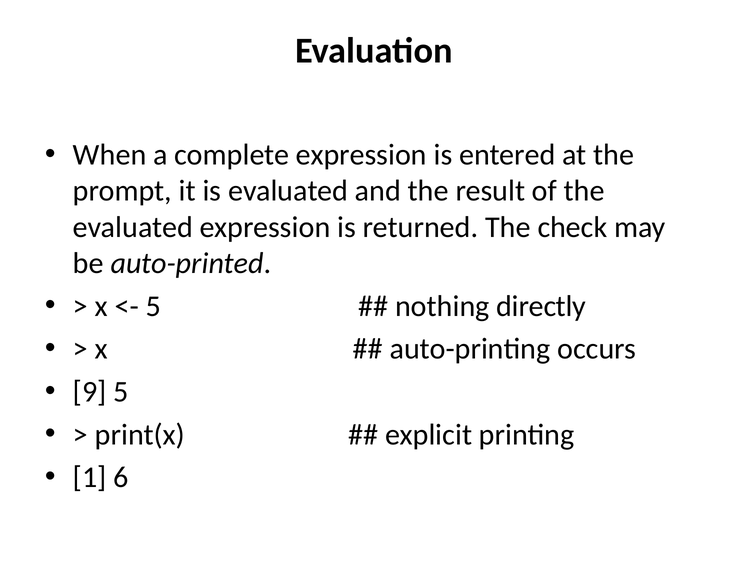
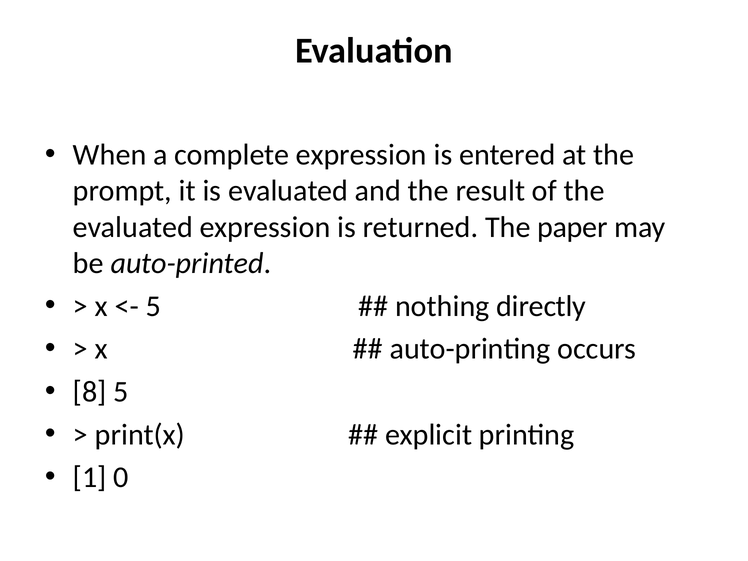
check: check -> paper
9: 9 -> 8
6: 6 -> 0
